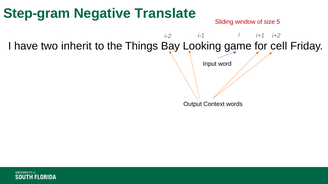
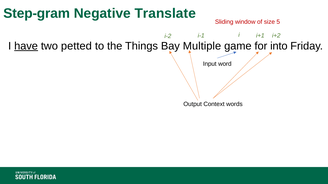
have underline: none -> present
inherit: inherit -> petted
Looking: Looking -> Multiple
cell: cell -> into
